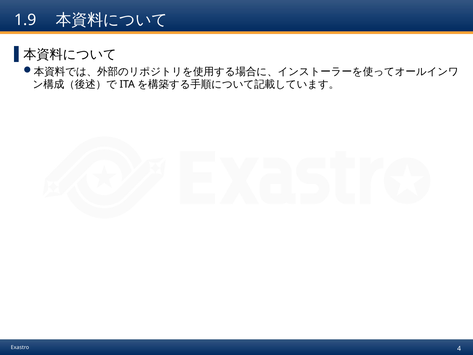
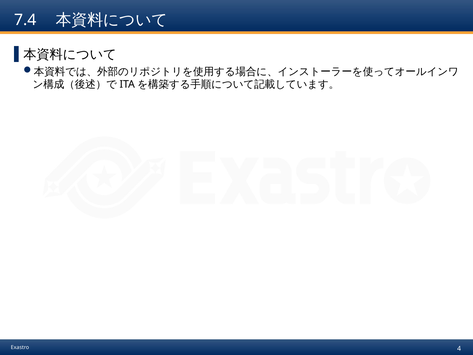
1.9: 1.9 -> 7.4
